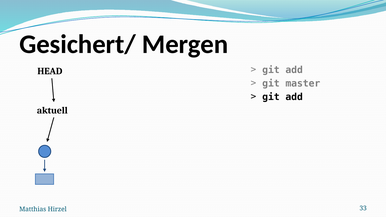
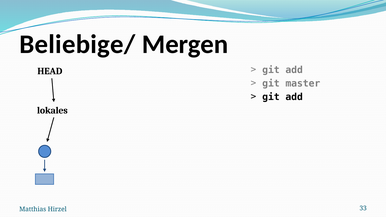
Gesichert/: Gesichert/ -> Beliebige/
aktuell: aktuell -> lokales
